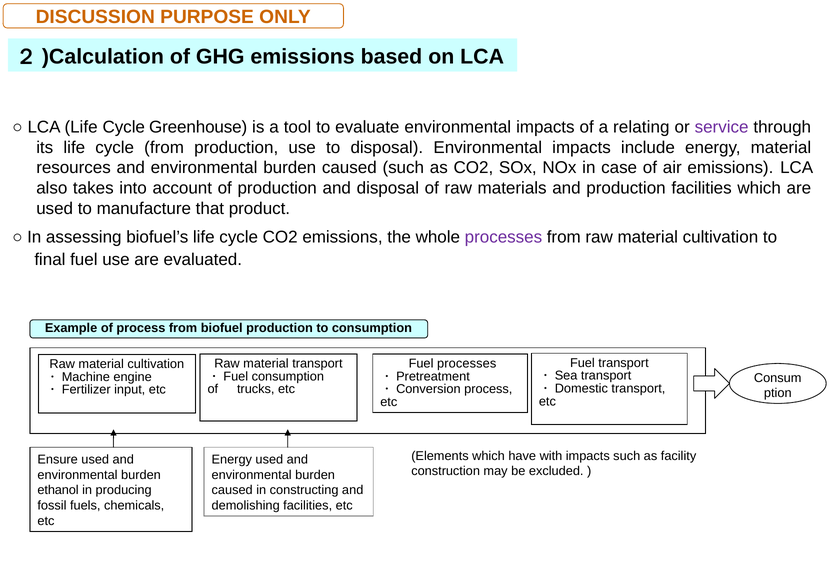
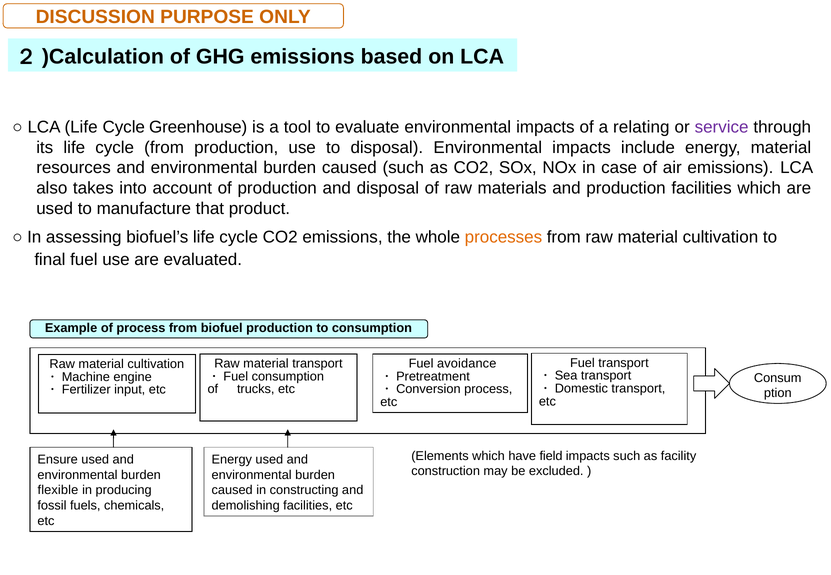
processes at (503, 237) colour: purple -> orange
Fuel processes: processes -> avoidance
with: with -> field
ethanol: ethanol -> flexible
